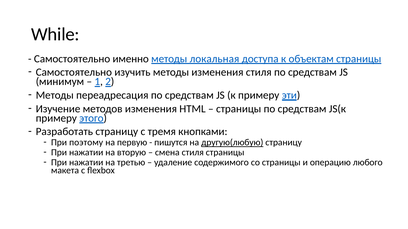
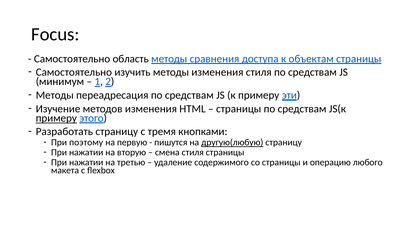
While: While -> Focus
именно: именно -> область
локальная: локальная -> сравнения
примеру at (56, 118) underline: none -> present
